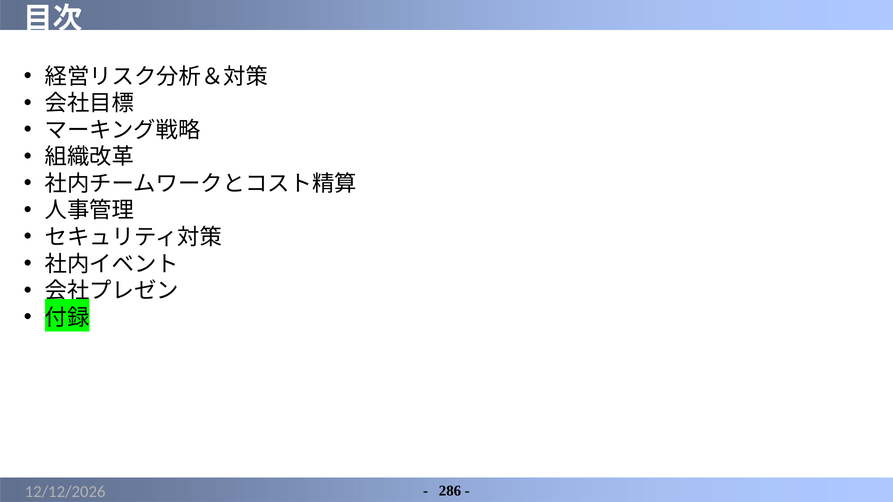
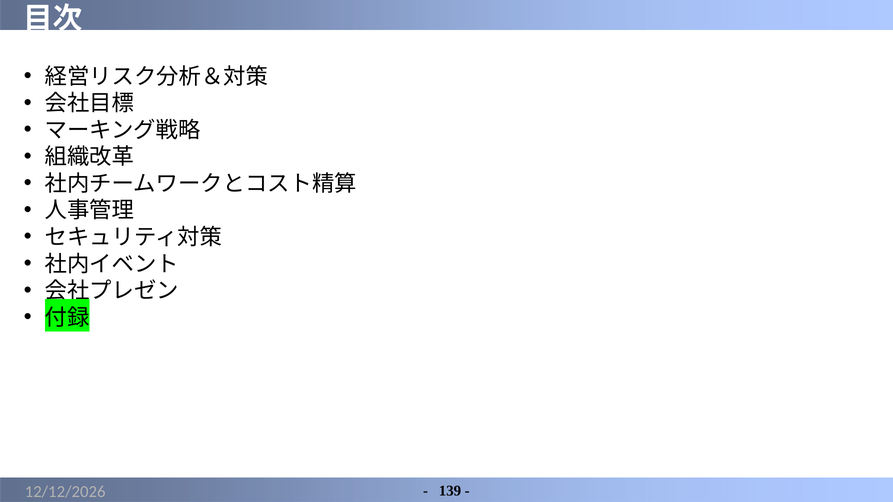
286: 286 -> 139
